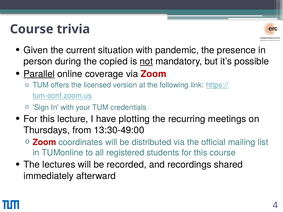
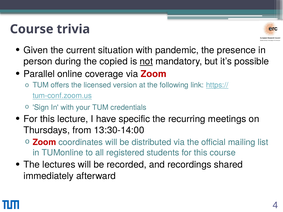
Parallel underline: present -> none
plotting: plotting -> specific
13:30-49:00: 13:30-49:00 -> 13:30-14:00
